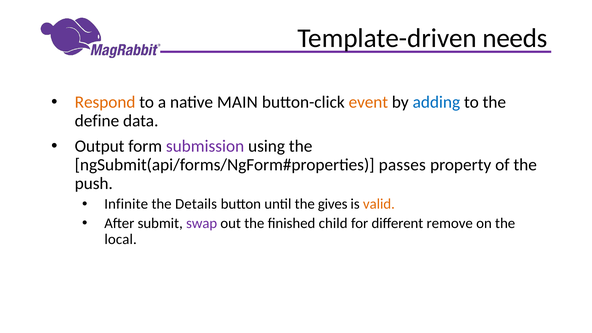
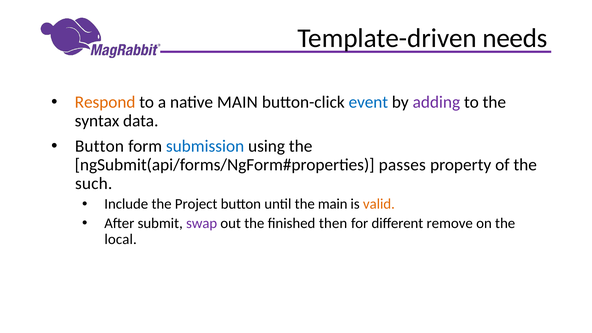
event colour: orange -> blue
adding colour: blue -> purple
define: define -> syntax
Output at (100, 146): Output -> Button
submission colour: purple -> blue
push: push -> such
Infinite: Infinite -> Include
Details: Details -> Project
the gives: gives -> main
child: child -> then
